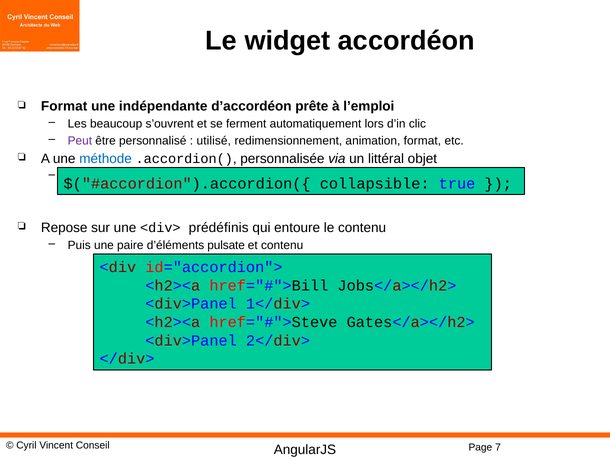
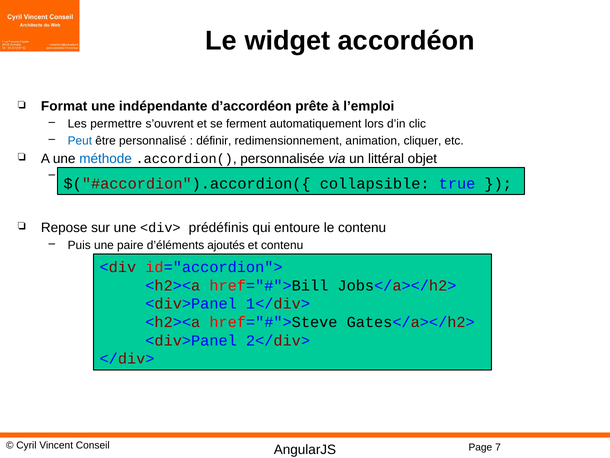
beaucoup: beaucoup -> permettre
Peut colour: purple -> blue
utilisé: utilisé -> définir
animation format: format -> cliquer
pulsate: pulsate -> ajoutés
